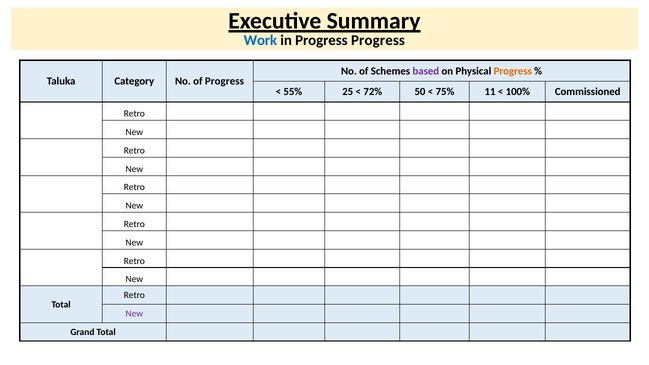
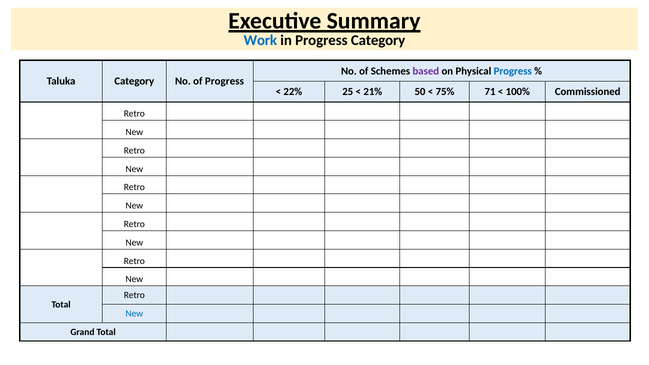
Progress Progress: Progress -> Category
Progress at (513, 71) colour: orange -> blue
55%: 55% -> 22%
72%: 72% -> 21%
11: 11 -> 71
New at (134, 314) colour: purple -> blue
